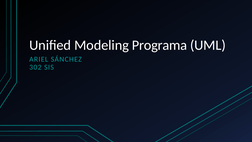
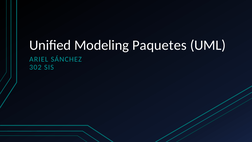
Programa: Programa -> Paquetes
